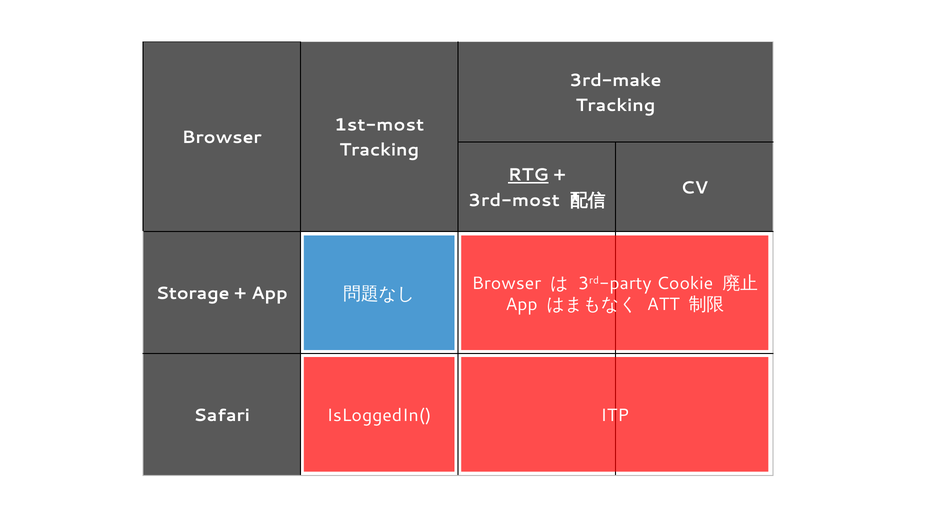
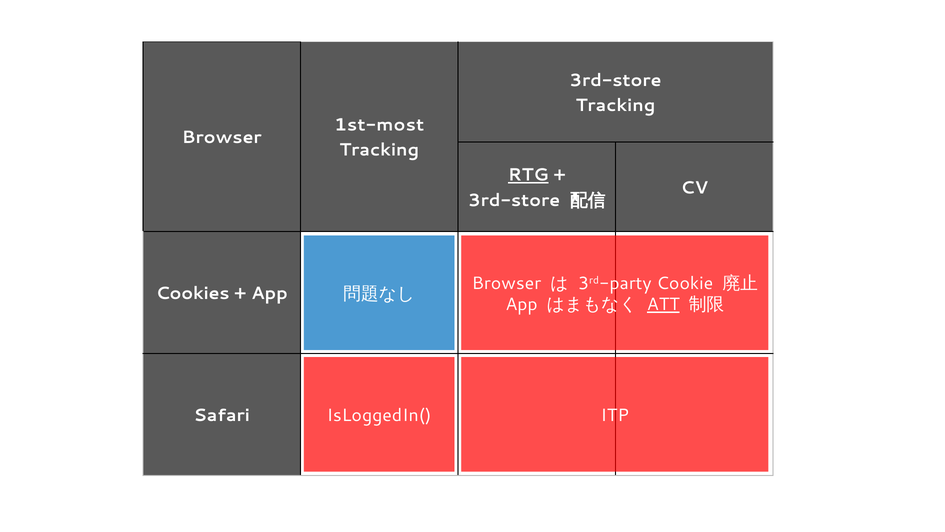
3rd-make at (616, 80): 3rd-make -> 3rd-store
3rd-most at (514, 200): 3rd-most -> 3rd-store
Storage: Storage -> Cookies
ATT underline: none -> present
